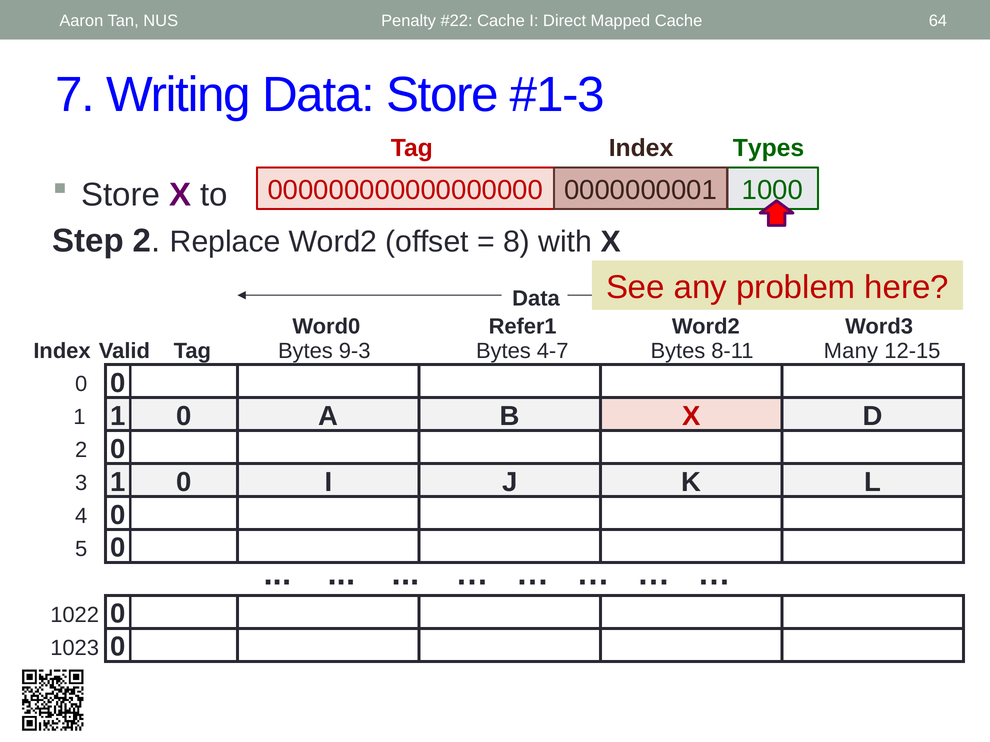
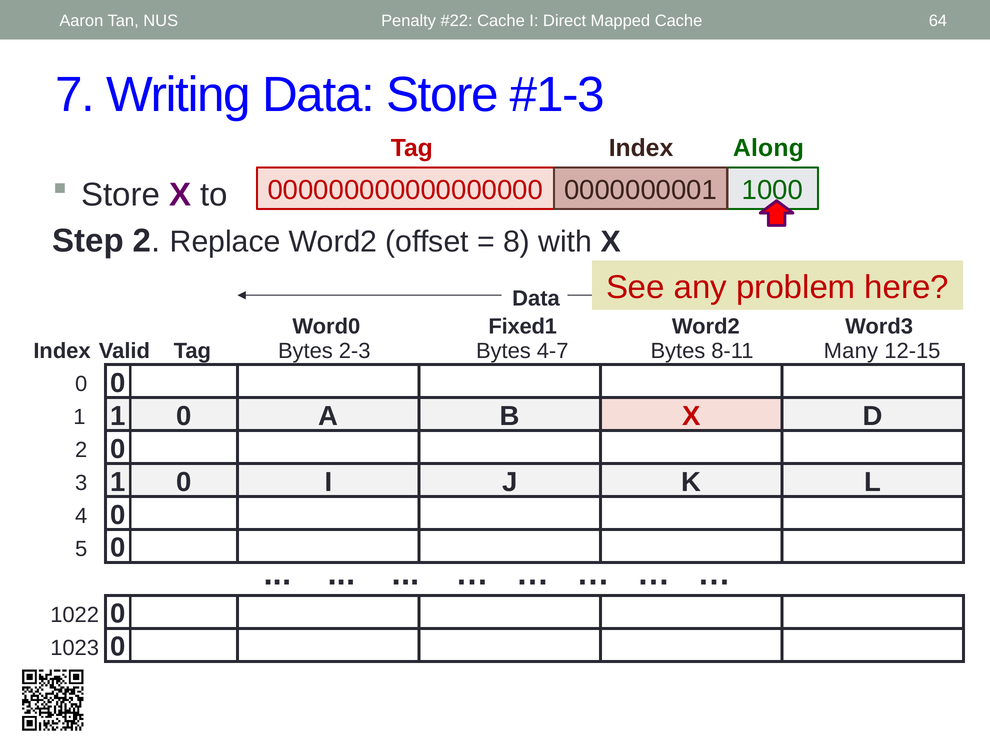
Types: Types -> Along
Refer1: Refer1 -> Fixed1
9-3: 9-3 -> 2-3
